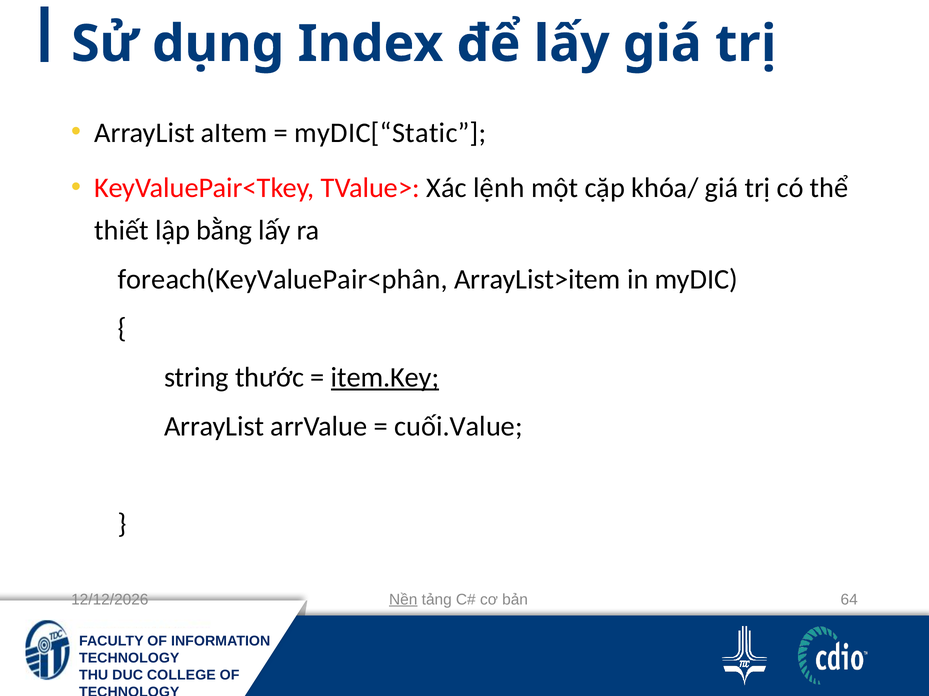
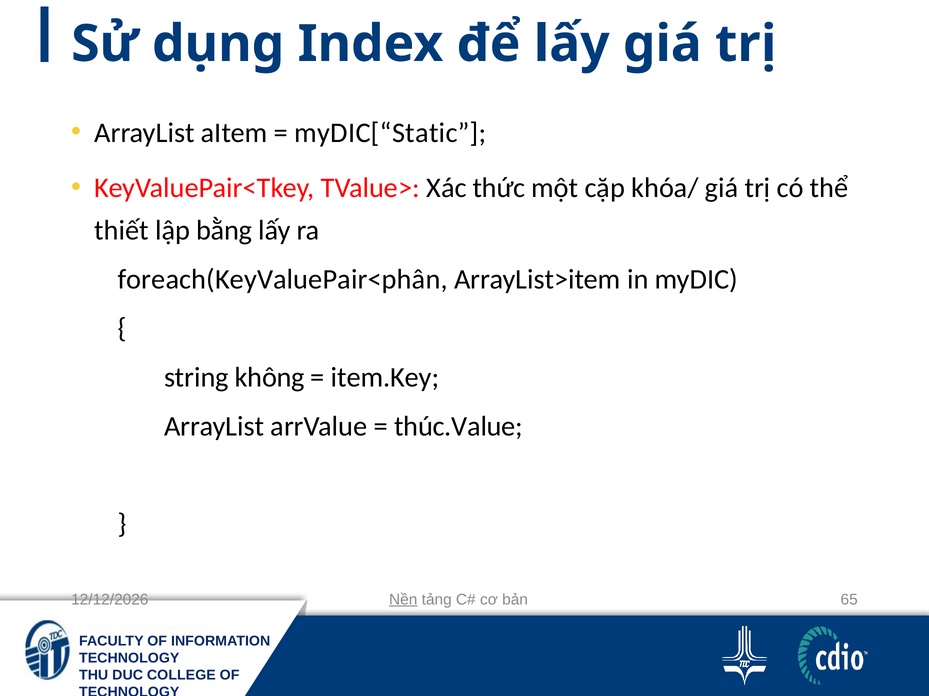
lệnh: lệnh -> thức
thước: thước -> không
item.Key underline: present -> none
cuối.Value: cuối.Value -> thúc.Value
64: 64 -> 65
